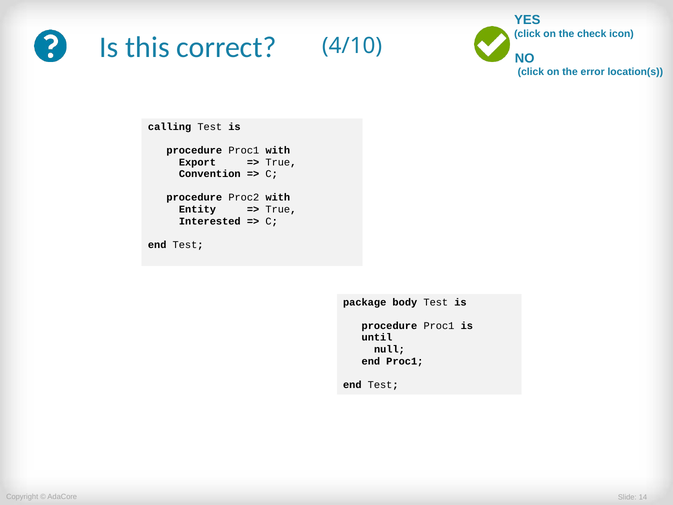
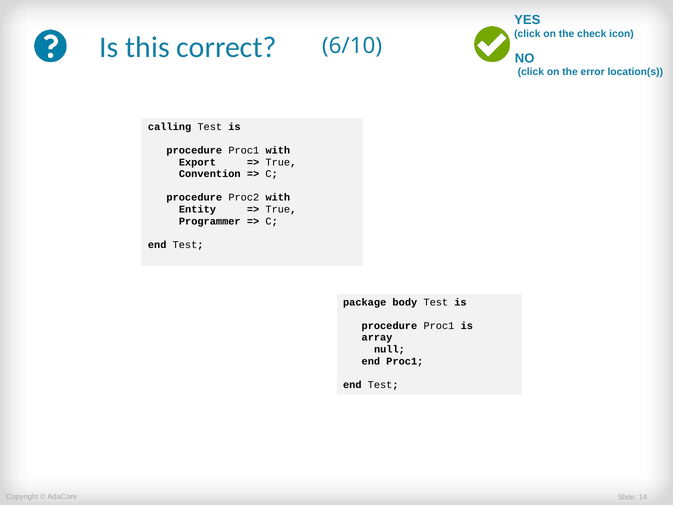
4/10: 4/10 -> 6/10
Interested: Interested -> Programmer
until: until -> array
